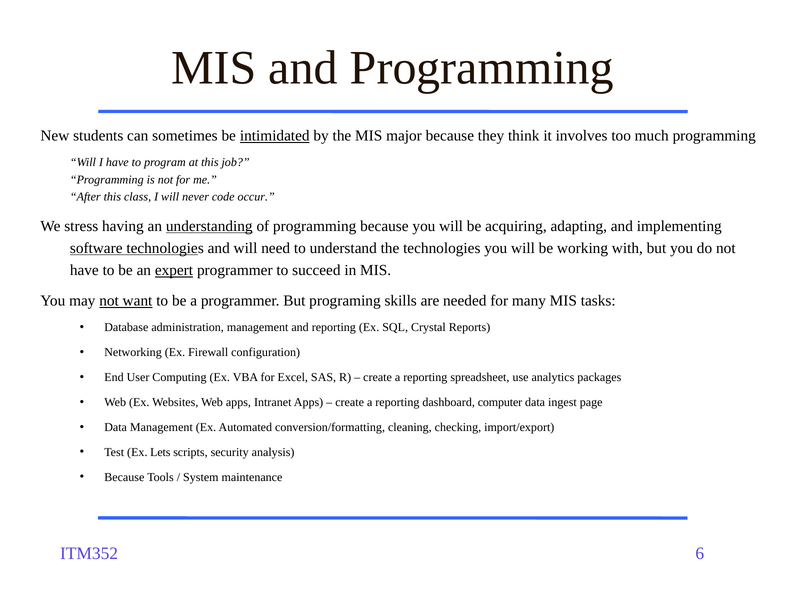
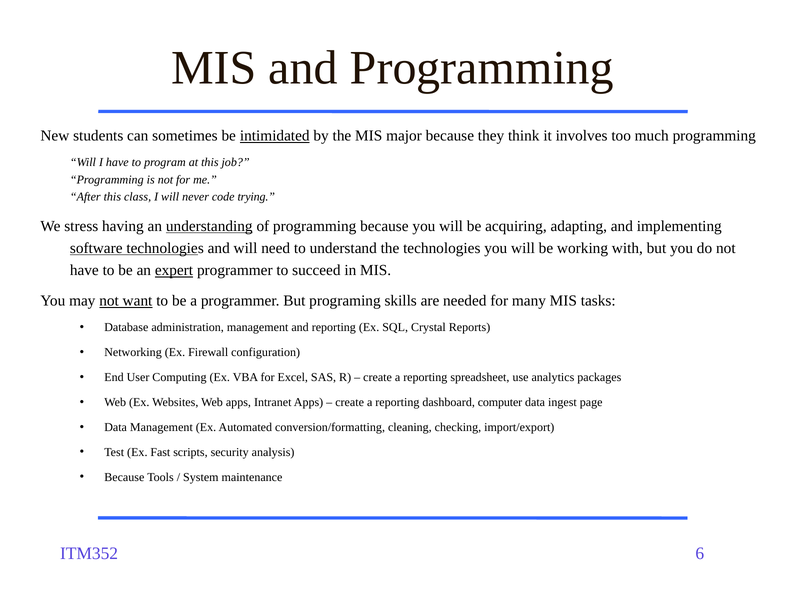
occur: occur -> trying
Lets: Lets -> Fast
